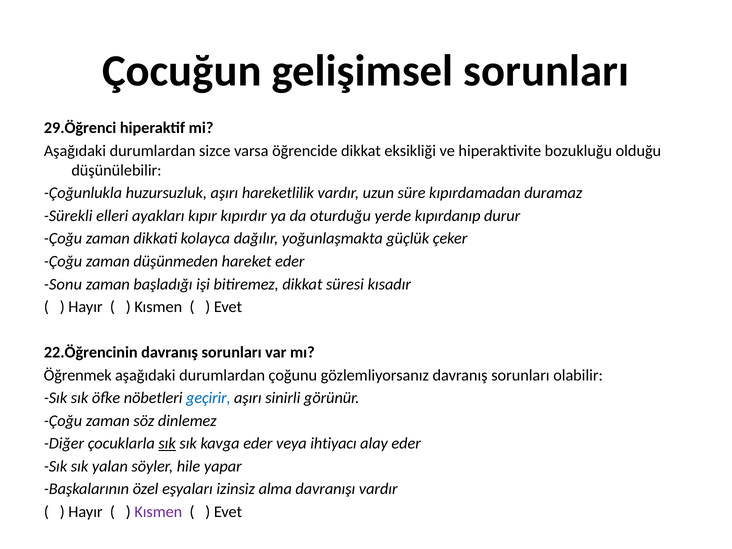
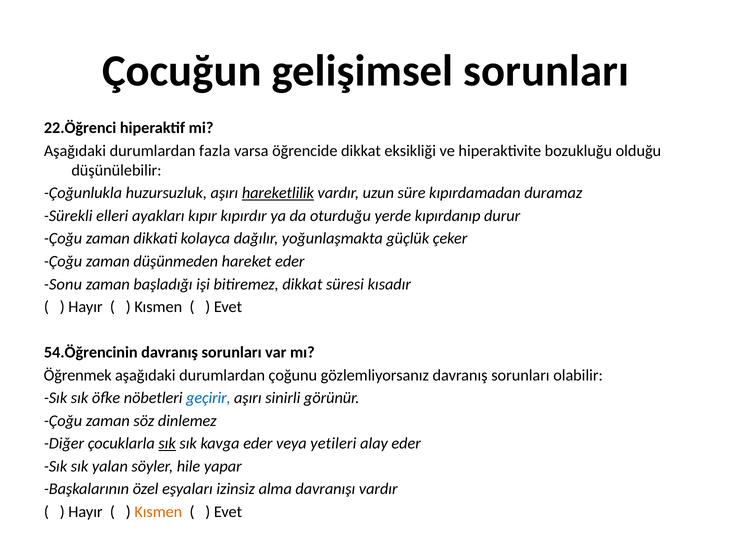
29.Öğrenci: 29.Öğrenci -> 22.Öğrenci
sizce: sizce -> fazla
hareketlilik underline: none -> present
22.Öğrencinin: 22.Öğrencinin -> 54.Öğrencinin
ihtiyacı: ihtiyacı -> yetileri
Kısmen at (158, 512) colour: purple -> orange
